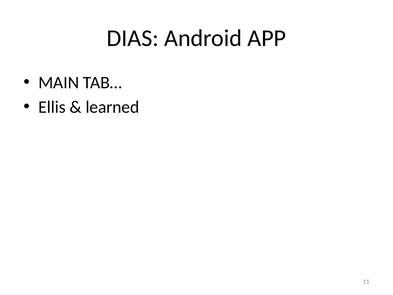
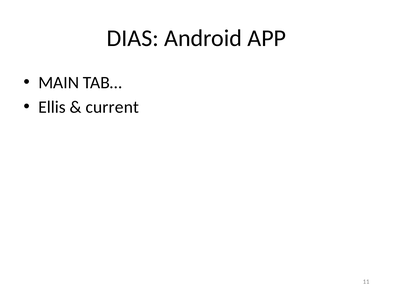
learned: learned -> current
